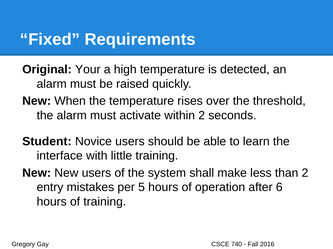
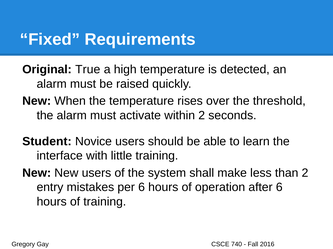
Your: Your -> True
per 5: 5 -> 6
